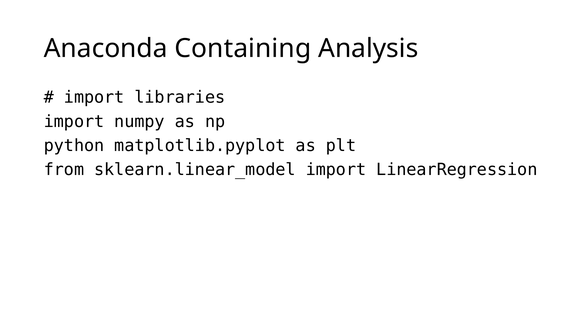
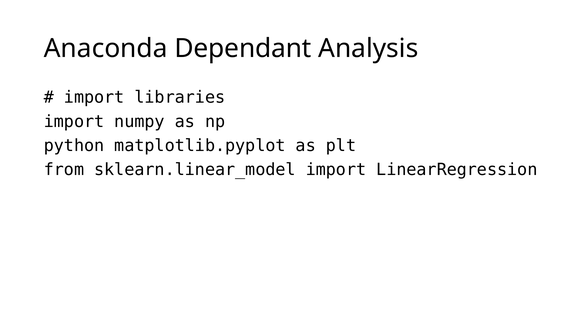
Containing: Containing -> Dependant
